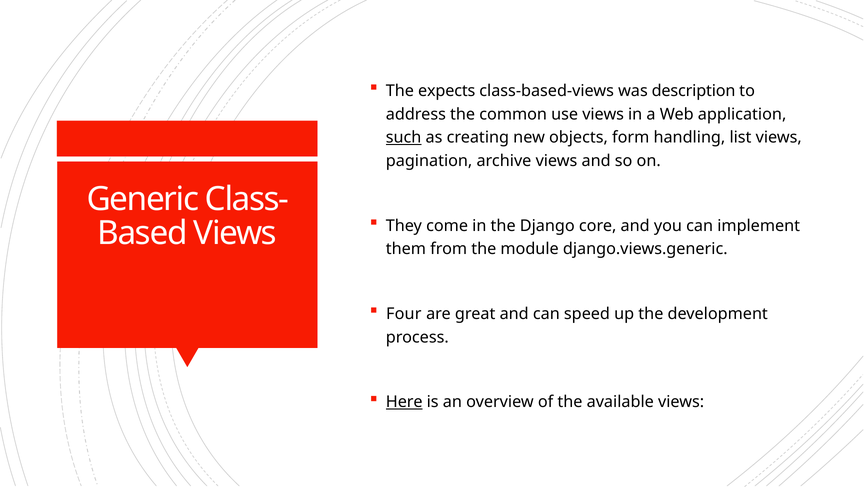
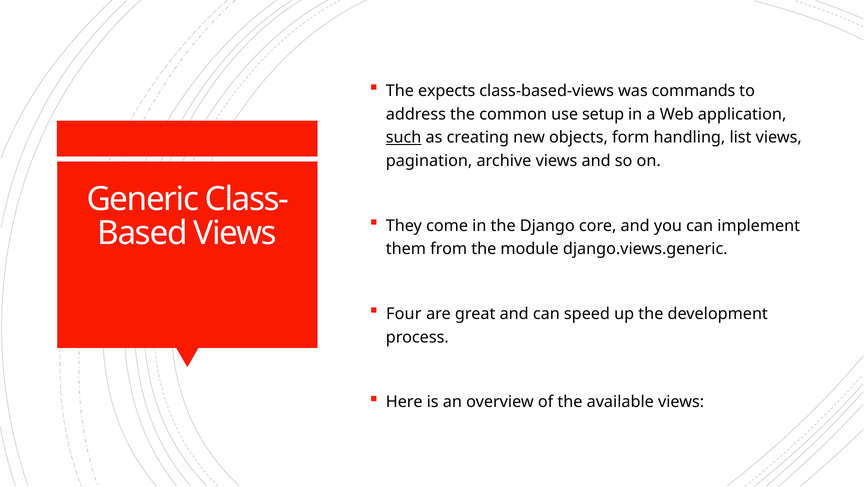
description: description -> commands
use views: views -> setup
Here underline: present -> none
